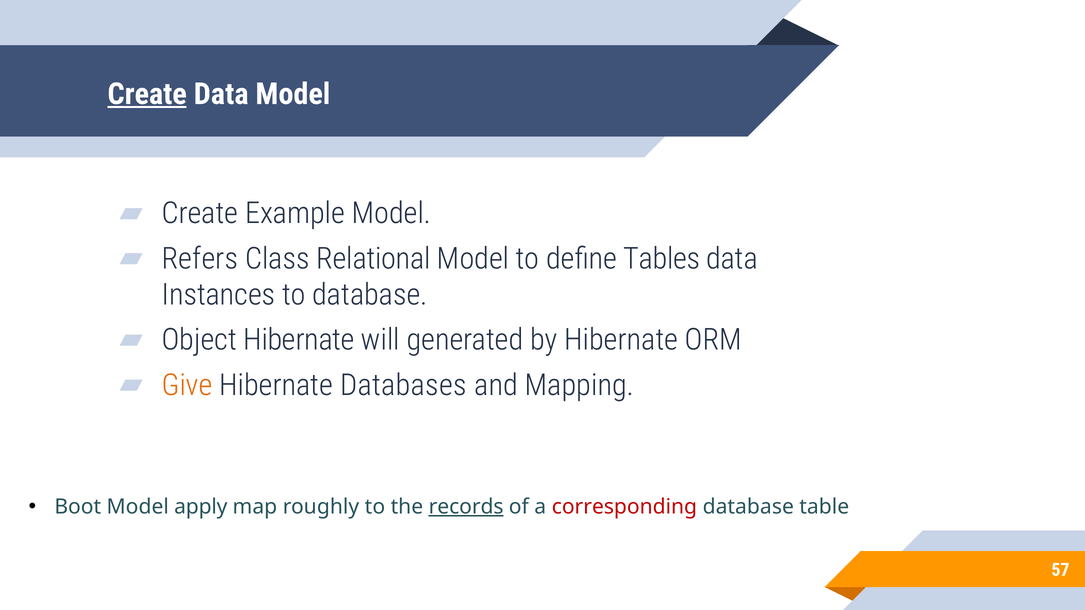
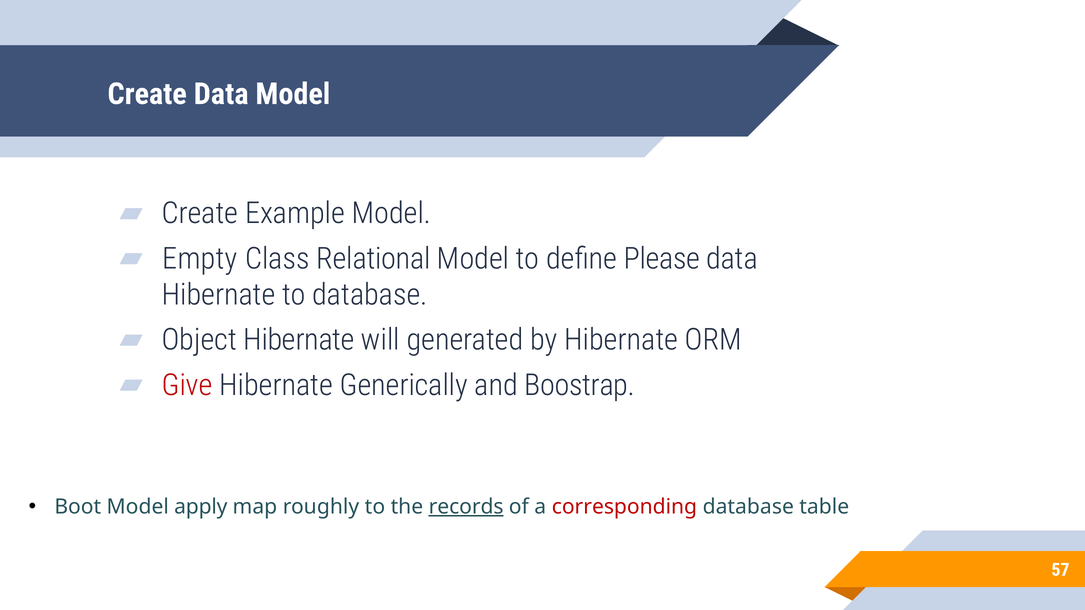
Create at (147, 94) underline: present -> none
Refers: Refers -> Empty
Tables: Tables -> Please
Instances at (219, 295): Instances -> Hibernate
Give colour: orange -> red
Databases: Databases -> Generically
Mapping: Mapping -> Boostrap
